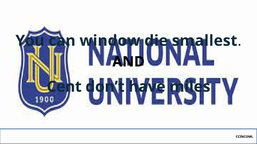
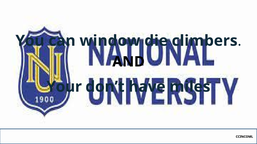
smallest: smallest -> climbers
Cent: Cent -> Your
